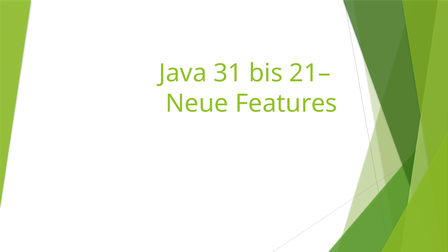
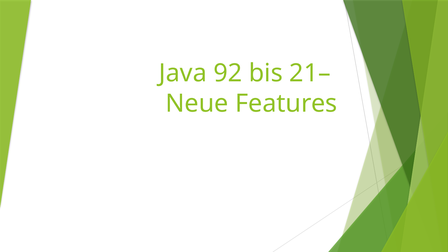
31: 31 -> 92
